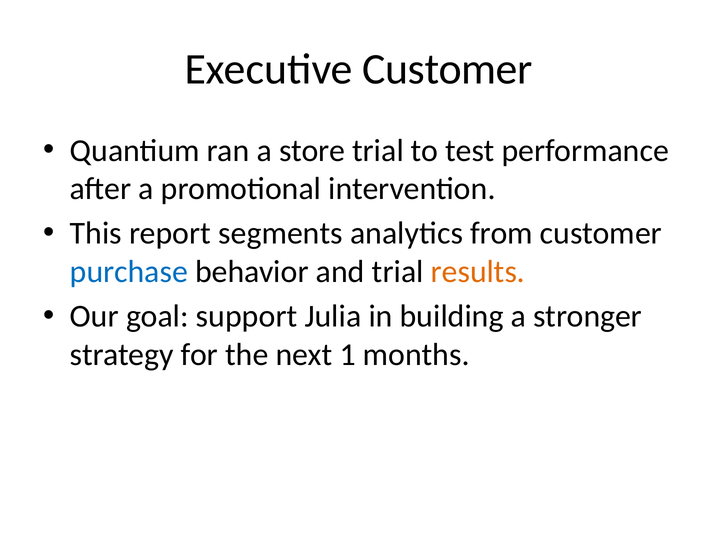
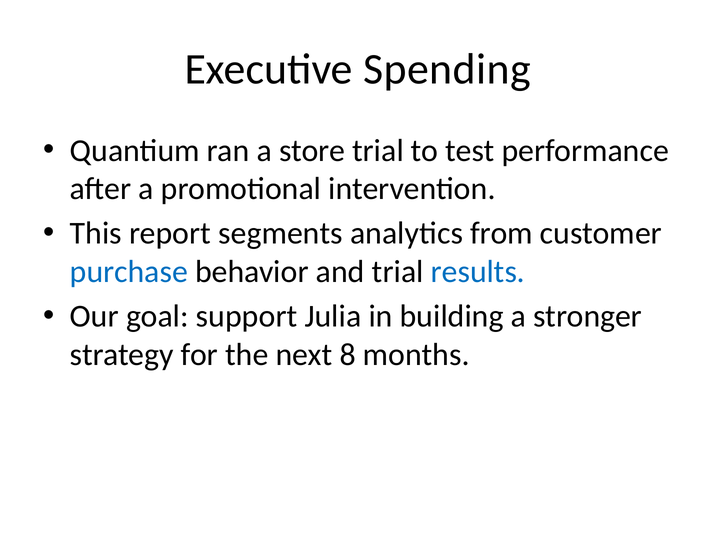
Executive Customer: Customer -> Spending
results colour: orange -> blue
1: 1 -> 8
